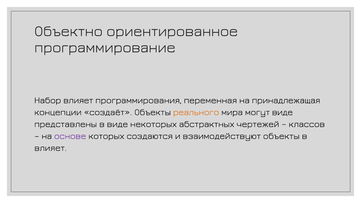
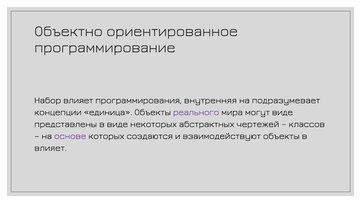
переменная: переменная -> внутренняя
принадлежащая: принадлежащая -> подразумевает
создаёт: создаёт -> единица
реального colour: orange -> purple
